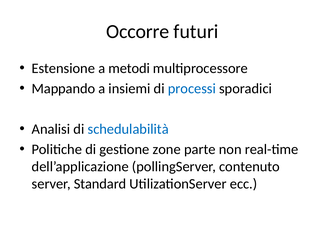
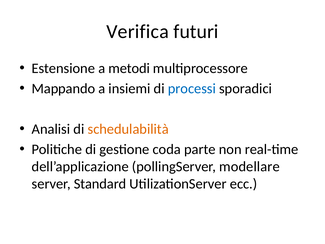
Occorre: Occorre -> Verifica
schedulabilità colour: blue -> orange
zone: zone -> coda
contenuto: contenuto -> modellare
